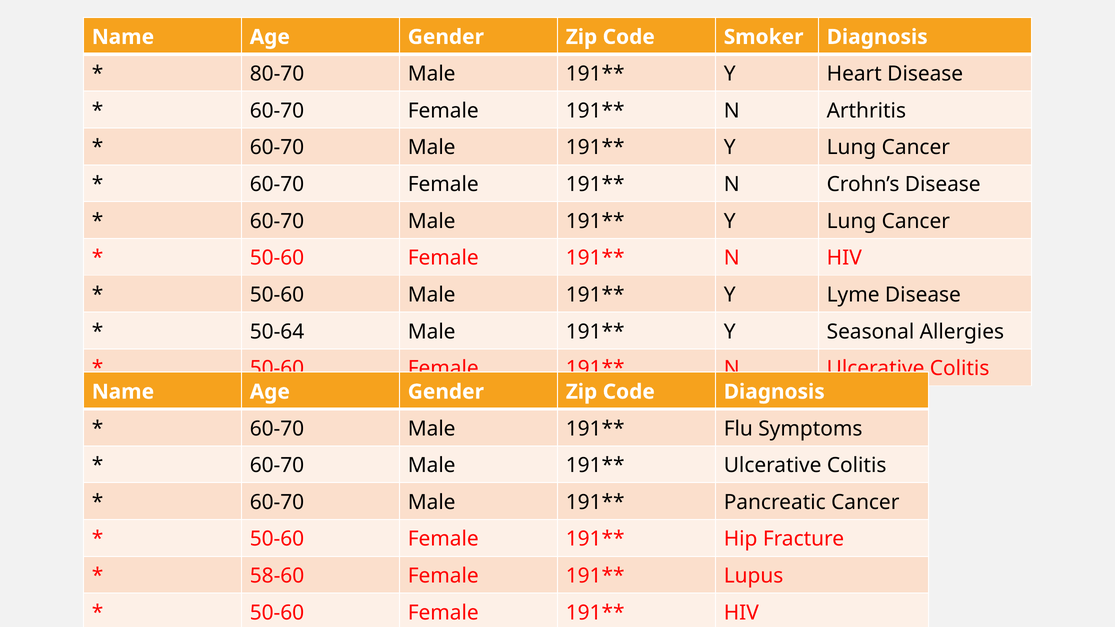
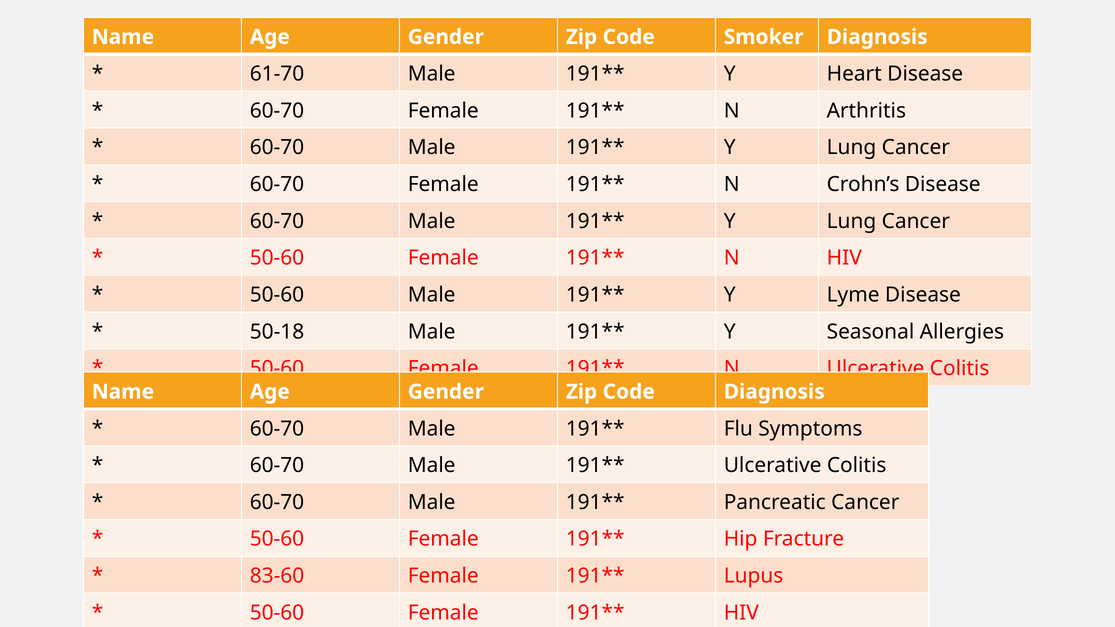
80-70: 80-70 -> 61-70
50-64: 50-64 -> 50-18
58-60: 58-60 -> 83-60
